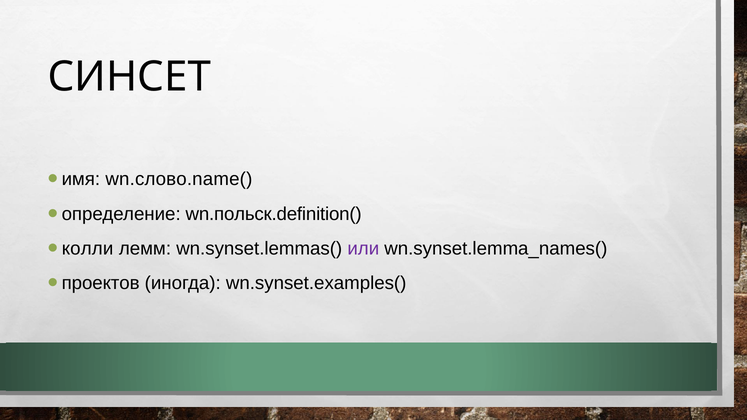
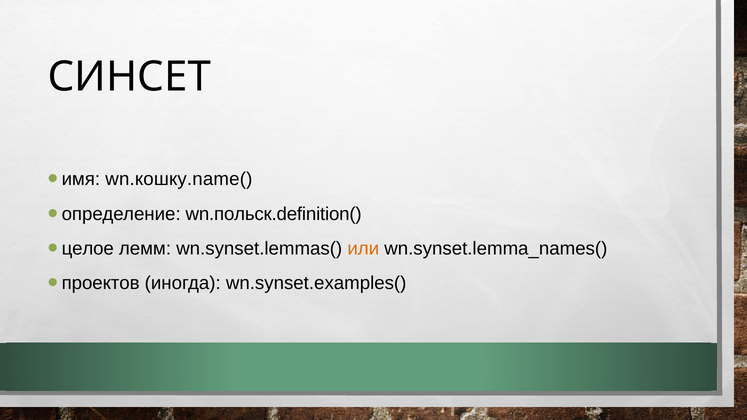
wn.слово.name(: wn.слово.name( -> wn.кошку.name(
колли: колли -> целое
или colour: purple -> orange
